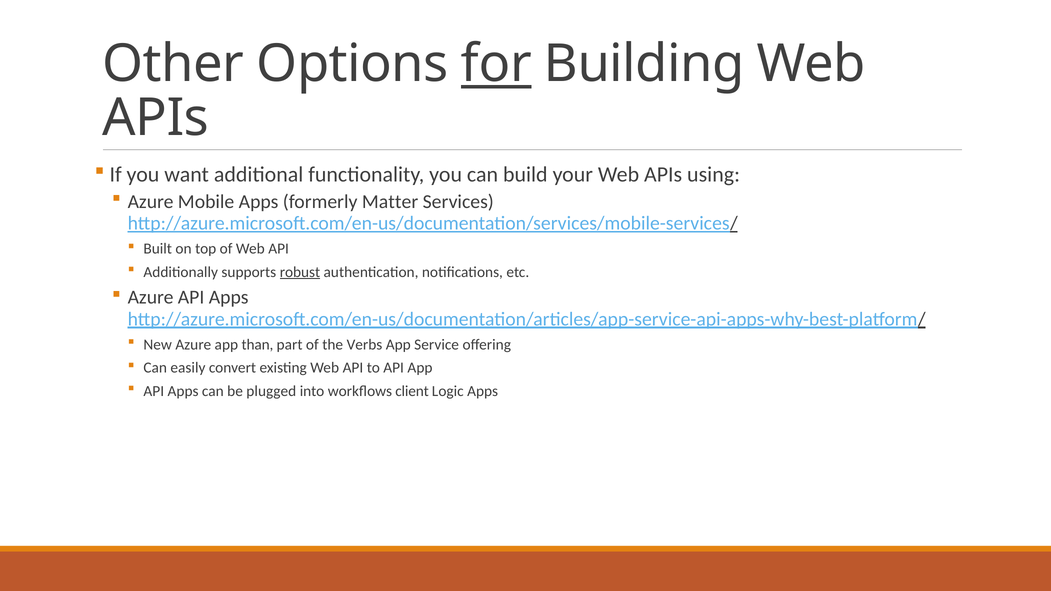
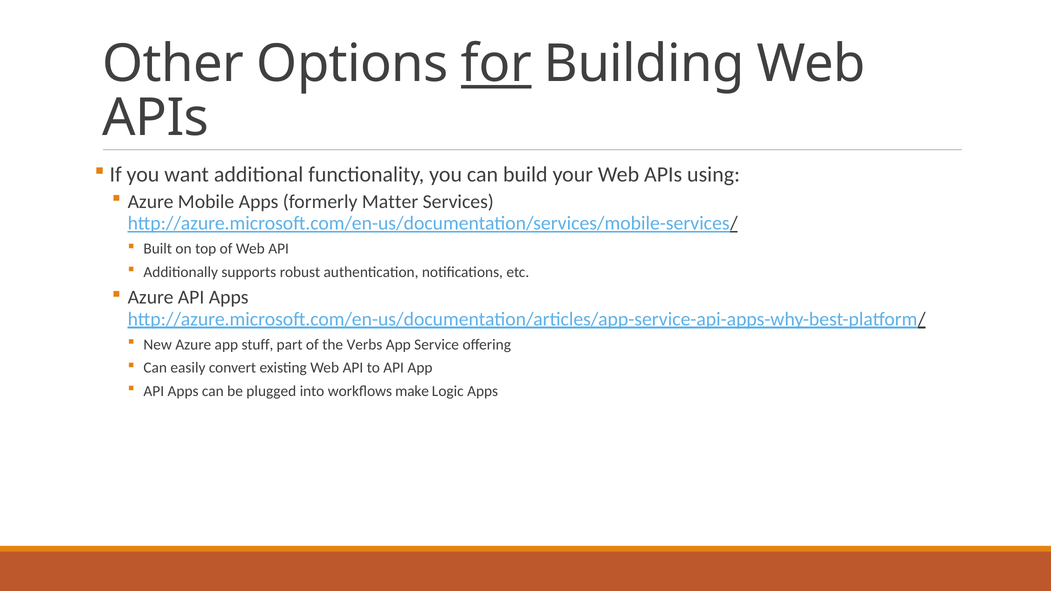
robust underline: present -> none
than: than -> stuff
client: client -> make
